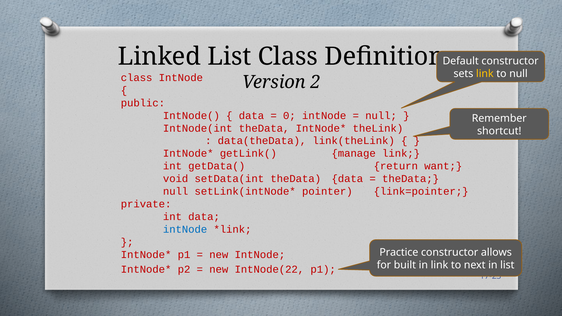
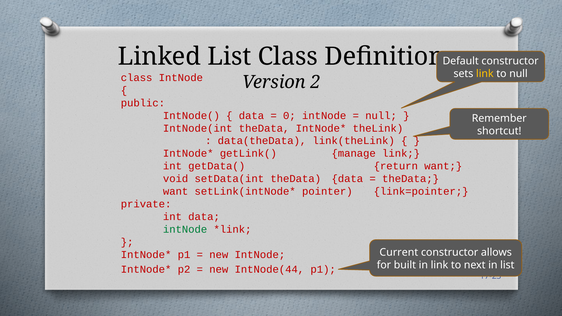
null at (176, 191): null -> want
intNode at (185, 229) colour: blue -> green
Practice: Practice -> Current
IntNode(22: IntNode(22 -> IntNode(44
